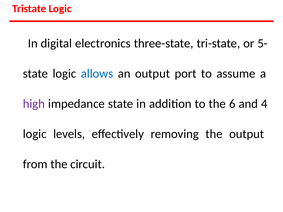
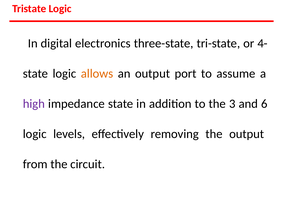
5-: 5- -> 4-
allows colour: blue -> orange
6: 6 -> 3
4: 4 -> 6
